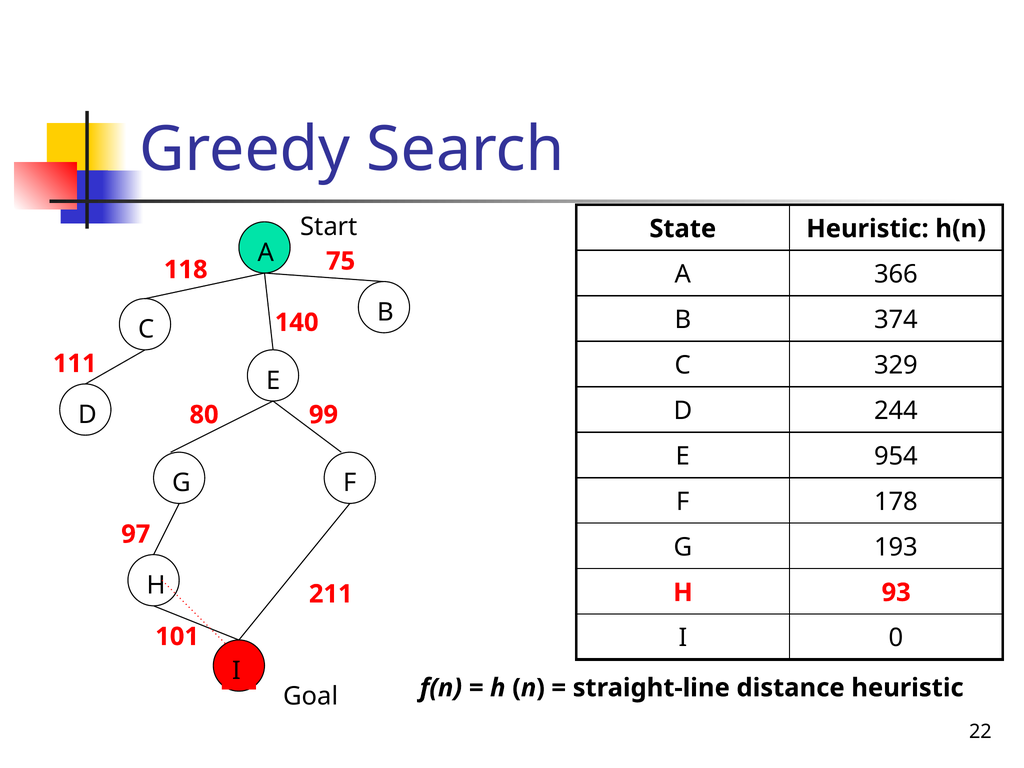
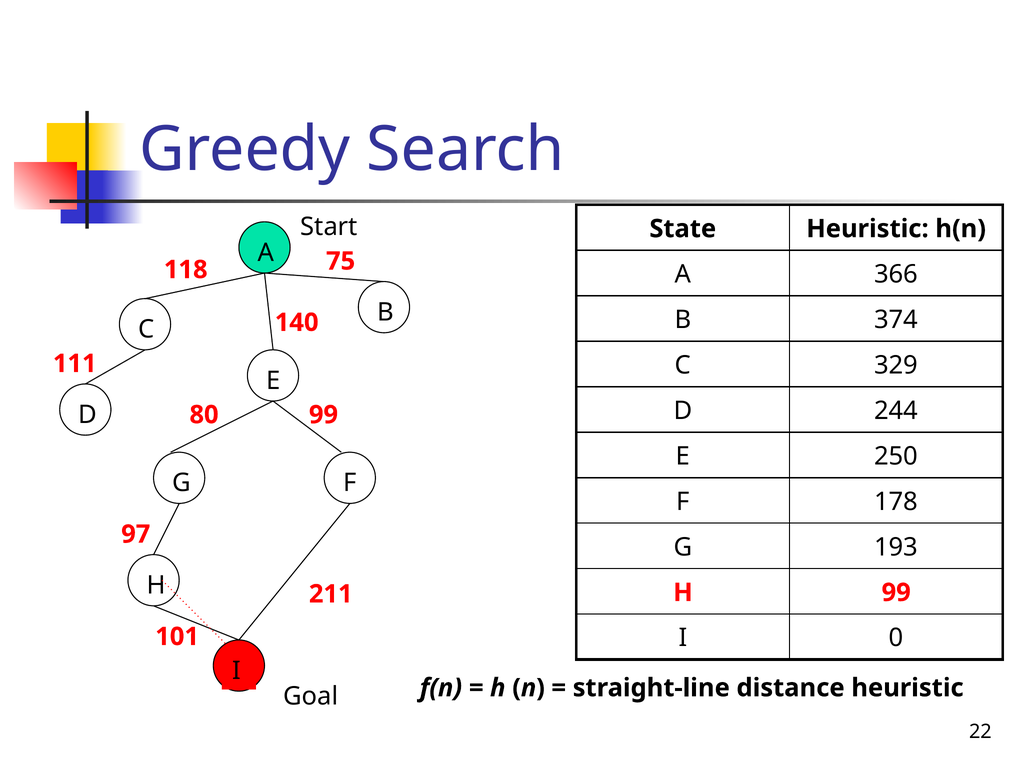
954: 954 -> 250
H 93: 93 -> 99
